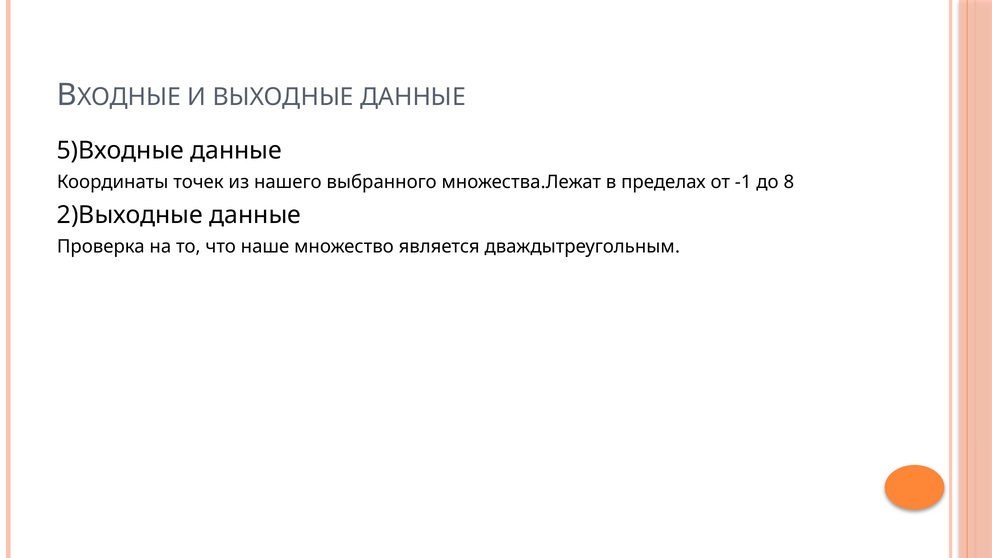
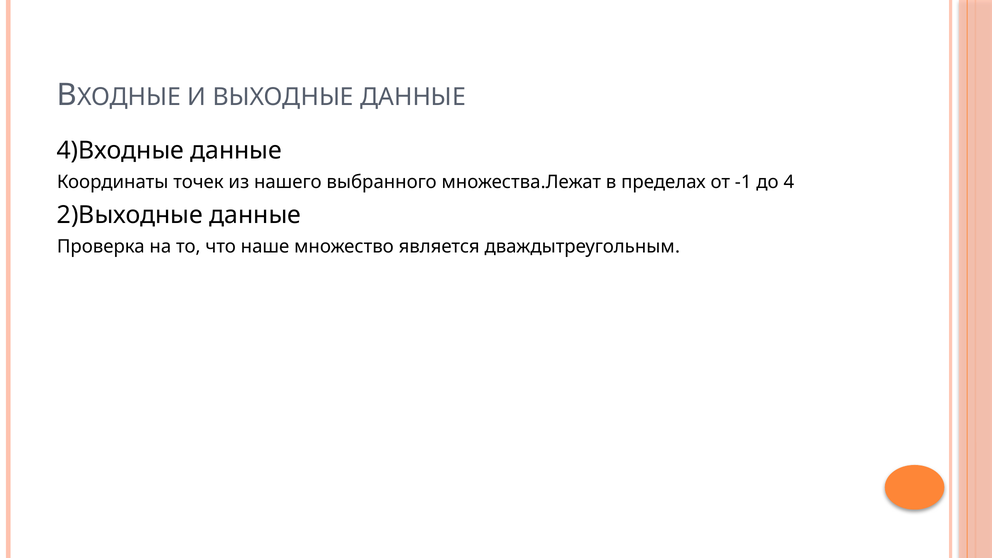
5)Входные: 5)Входные -> 4)Входные
8: 8 -> 4
